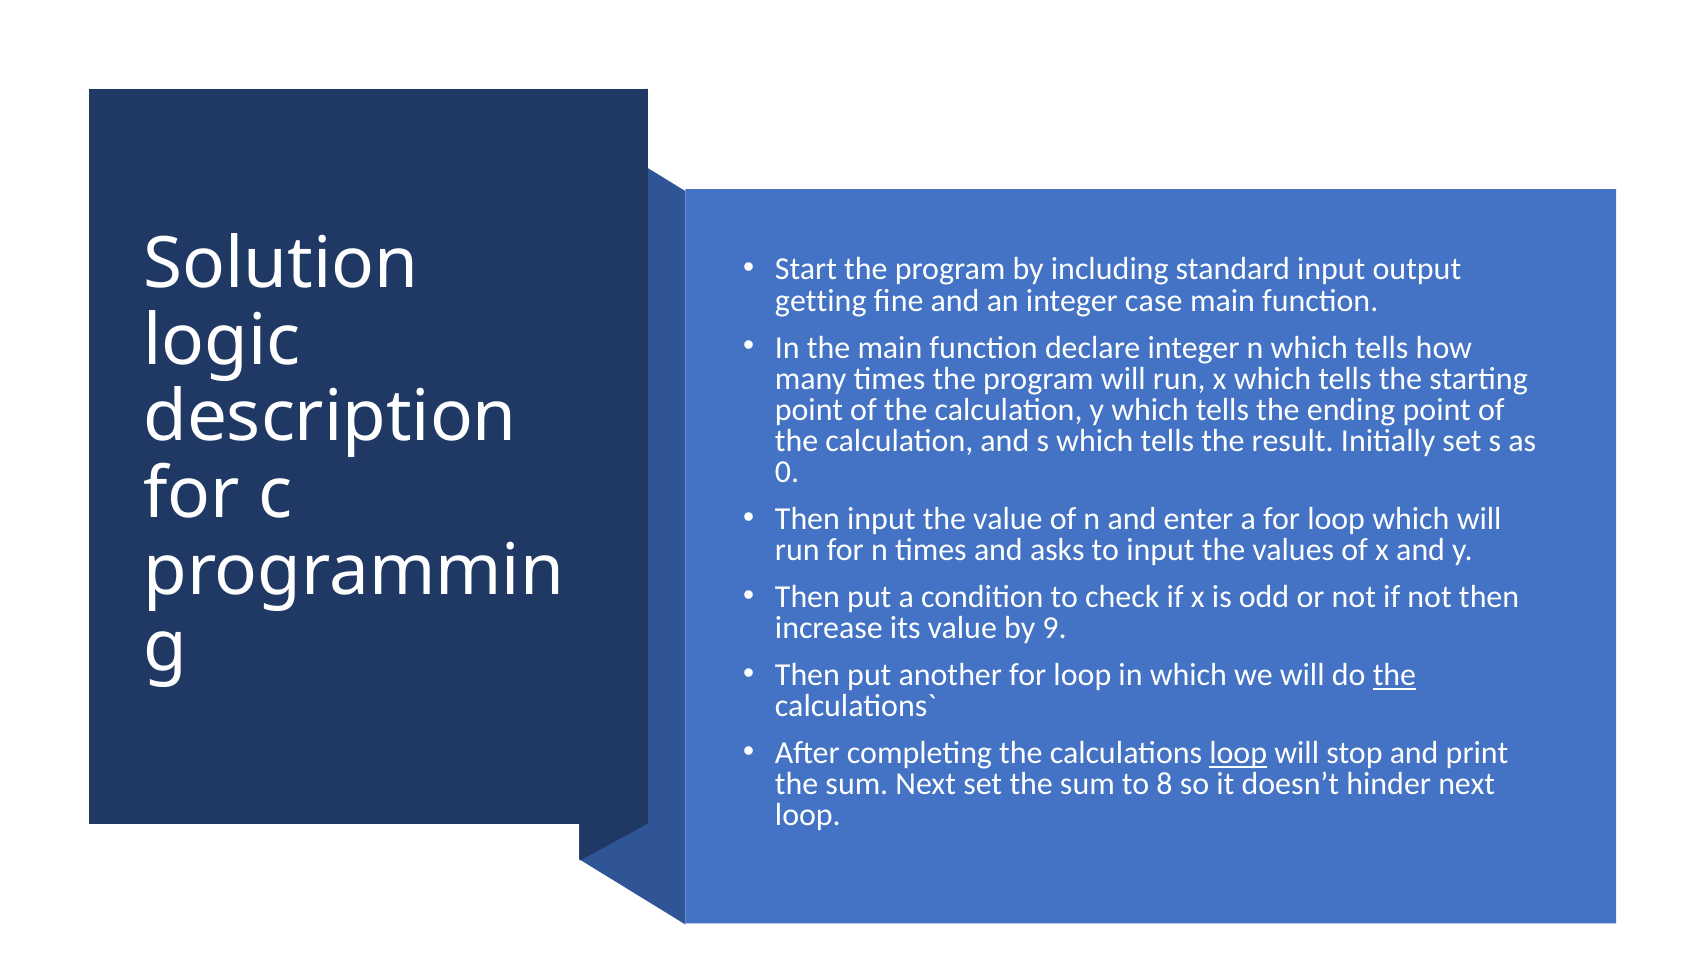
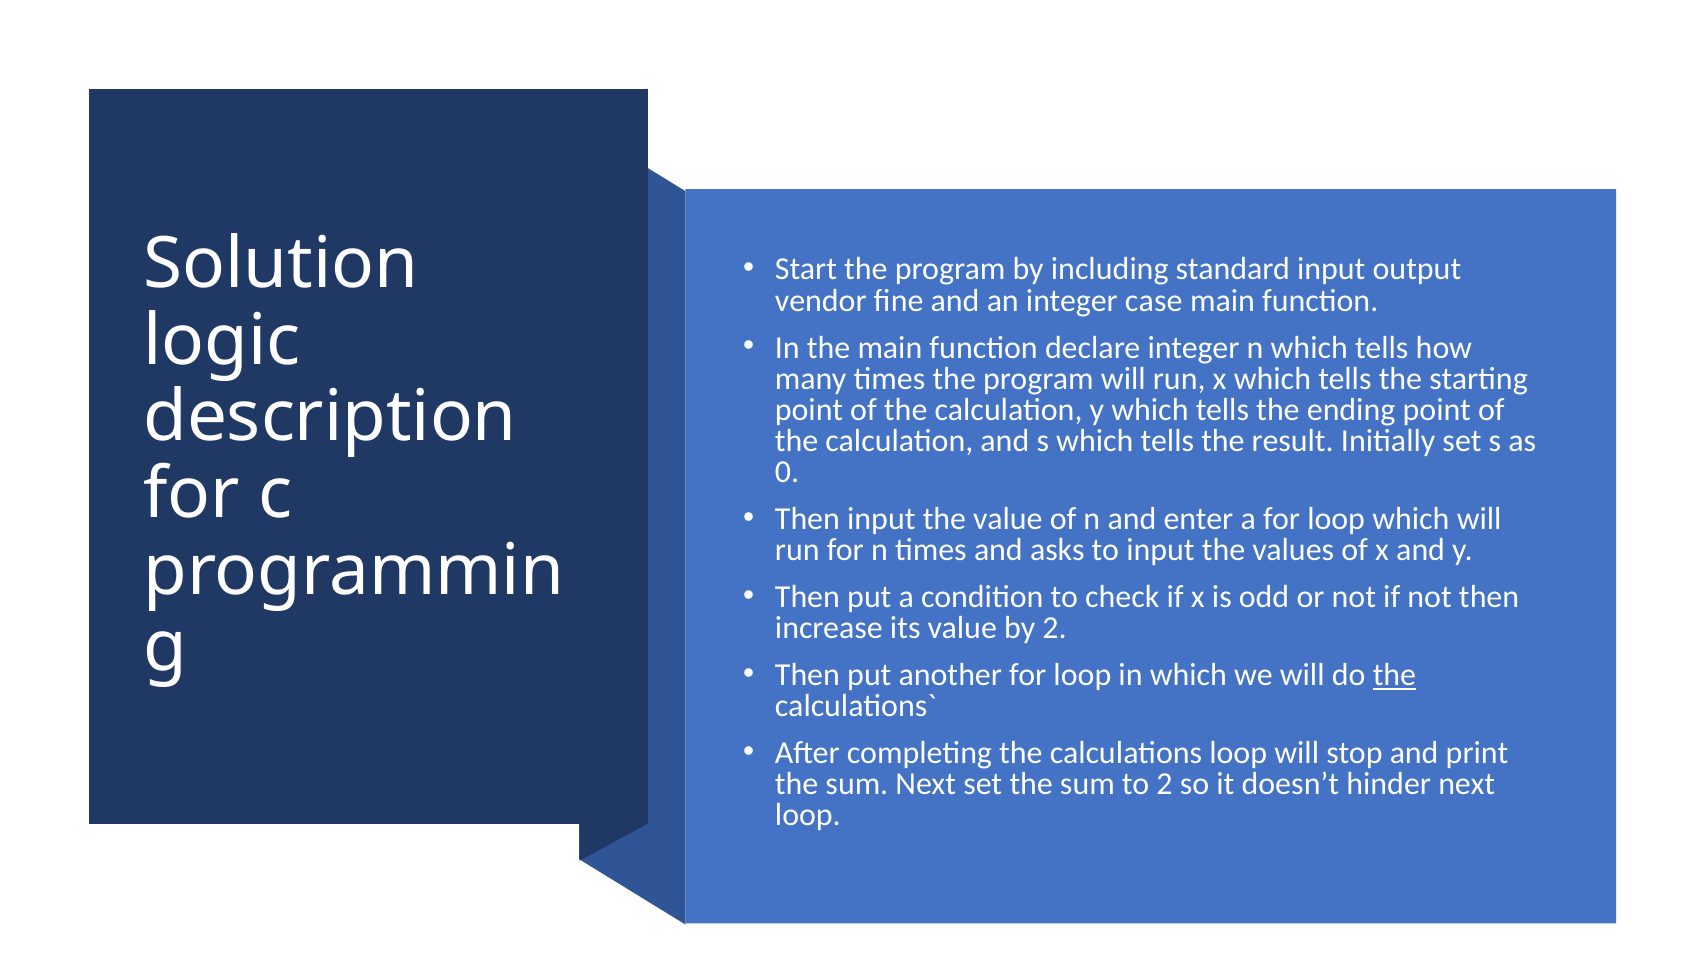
getting: getting -> vendor
by 9: 9 -> 2
loop at (1238, 753) underline: present -> none
to 8: 8 -> 2
